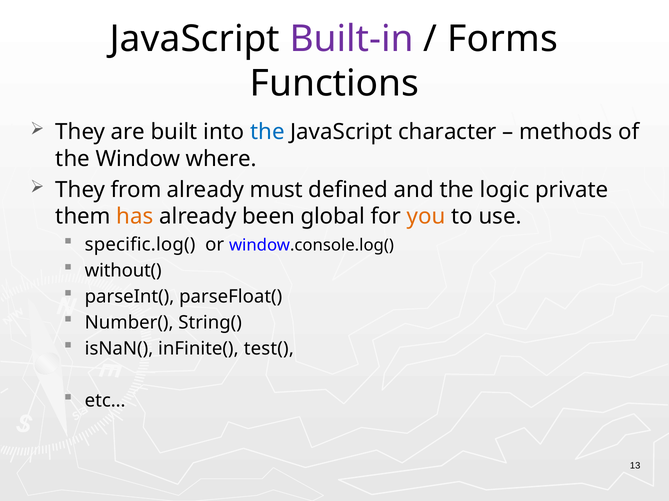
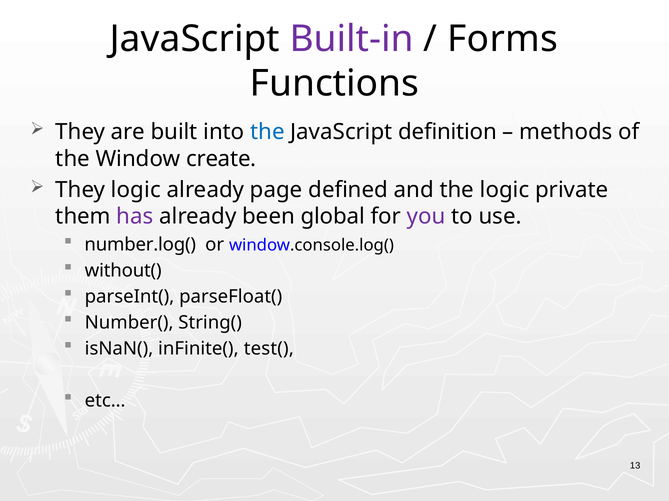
character: character -> definition
where: where -> create
They from: from -> logic
must: must -> page
has colour: orange -> purple
you colour: orange -> purple
specific.log(: specific.log( -> number.log(
